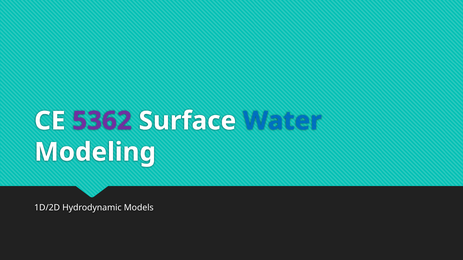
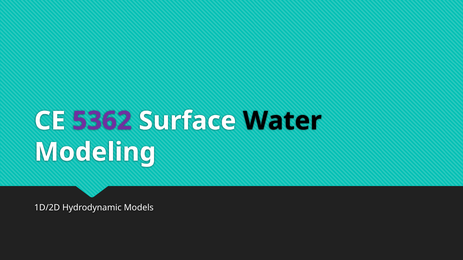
Water colour: blue -> black
